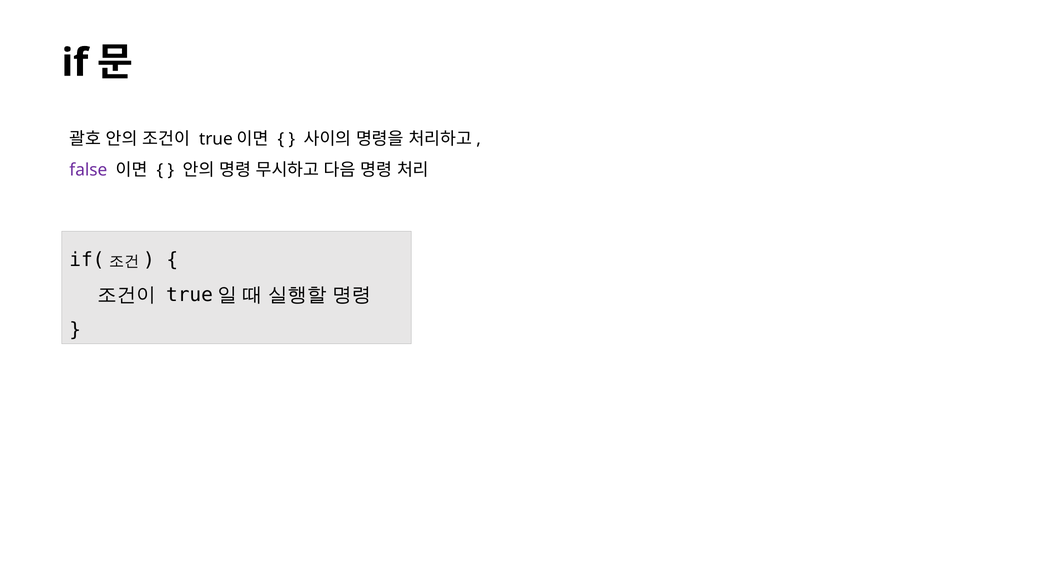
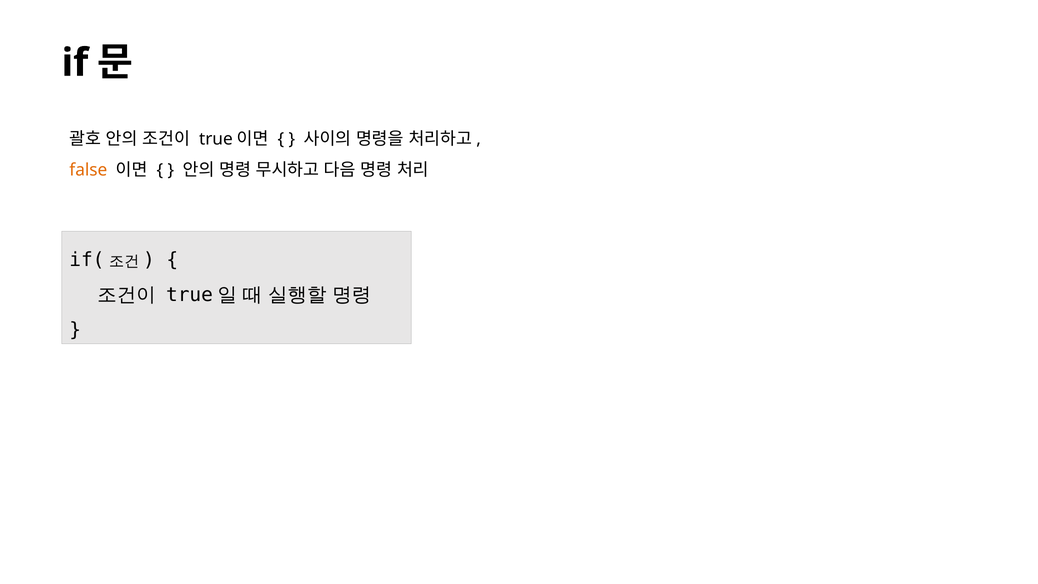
false colour: purple -> orange
